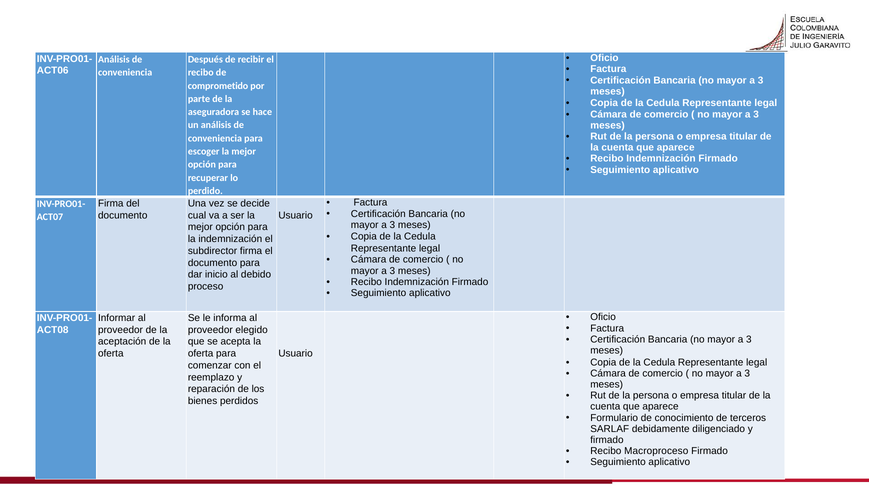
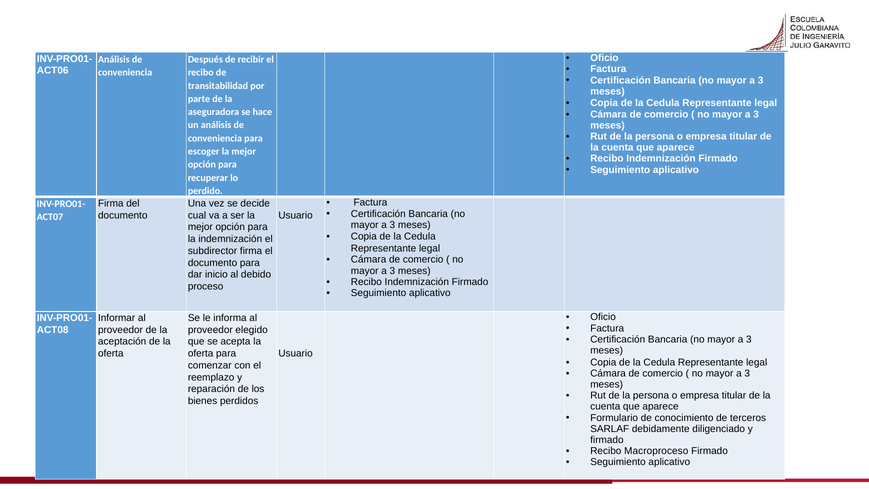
comprometido: comprometido -> transitabilidad
